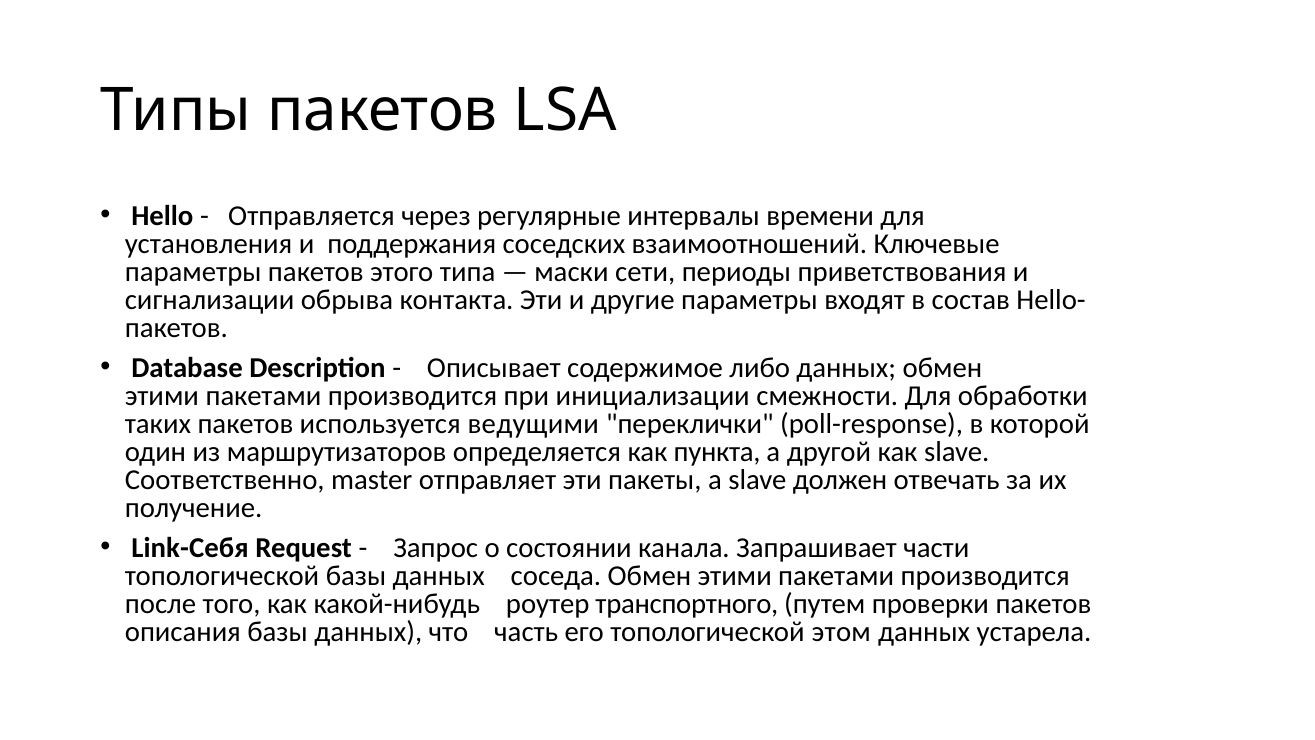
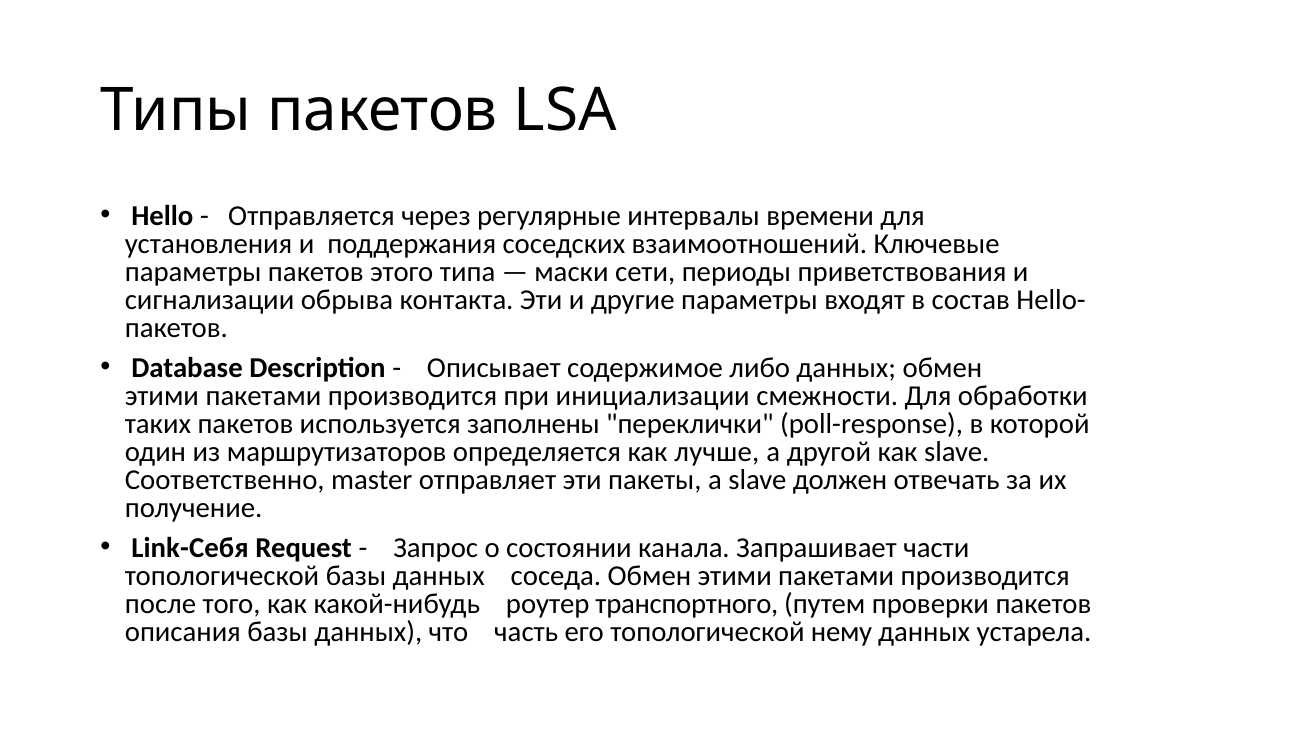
ведущими: ведущими -> заполнены
пункта: пункта -> лучше
этом: этом -> нему
